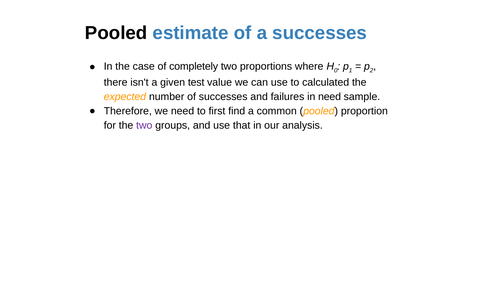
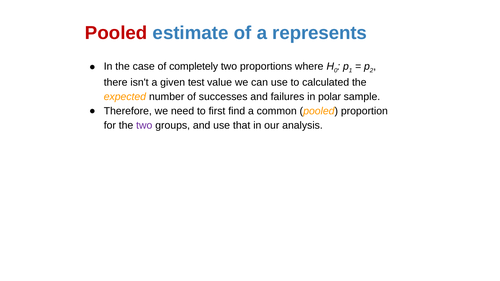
Pooled at (116, 33) colour: black -> red
a successes: successes -> represents
in need: need -> polar
